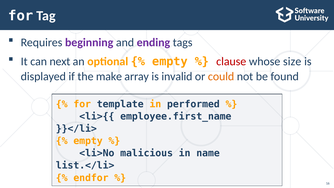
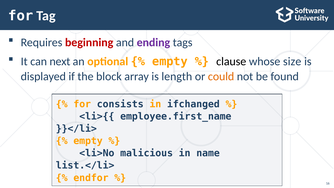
beginning colour: purple -> red
clause colour: red -> black
make: make -> block
invalid: invalid -> length
template: template -> consists
performed: performed -> ifchanged
